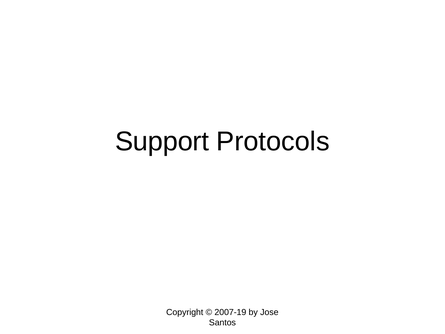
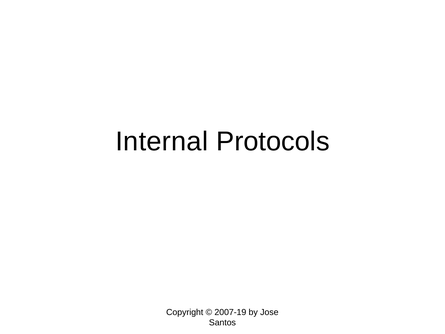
Support: Support -> Internal
